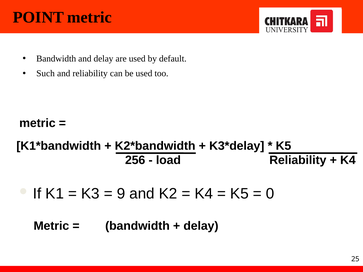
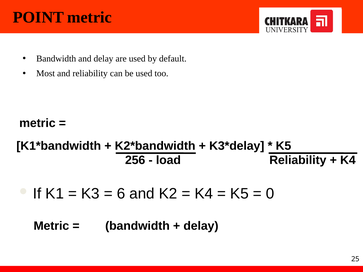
Such: Such -> Most
9: 9 -> 6
